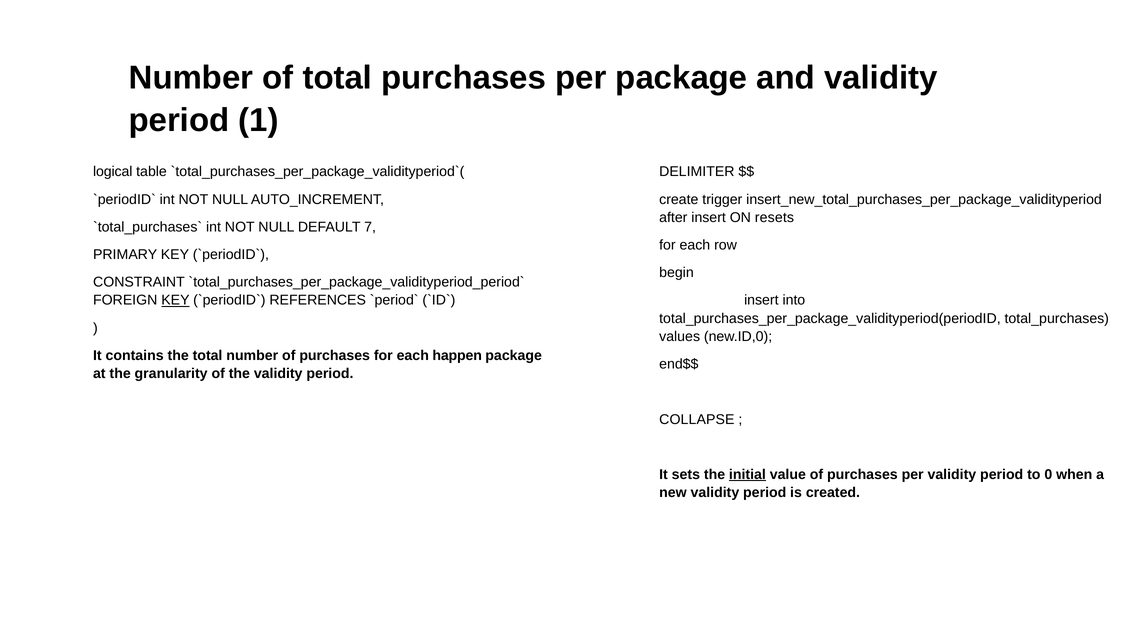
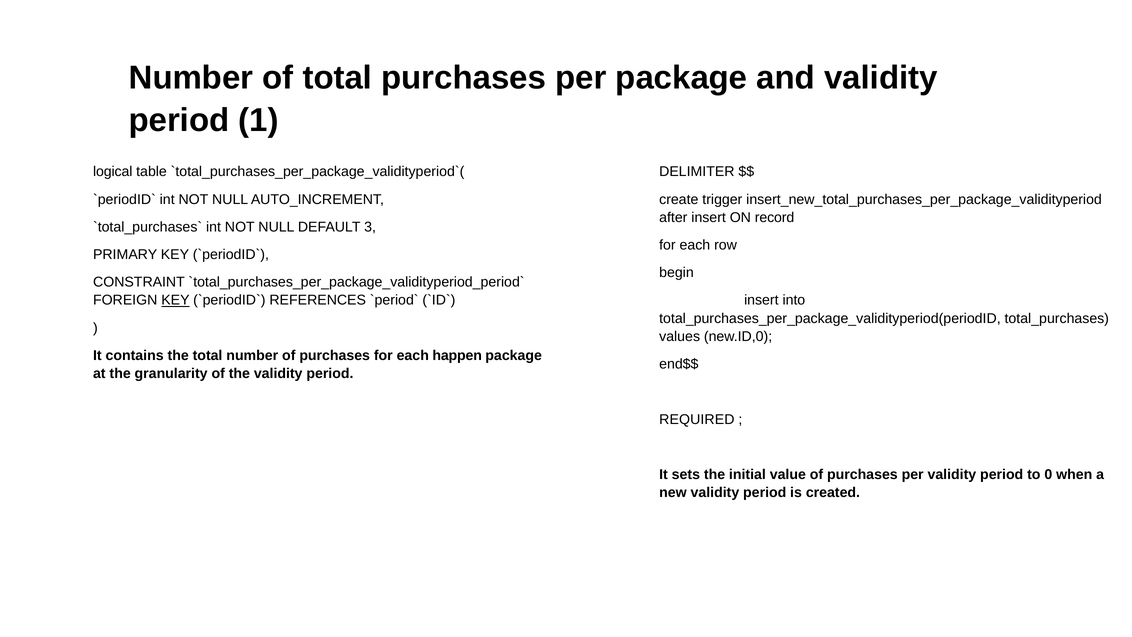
resets: resets -> record
7: 7 -> 3
COLLAPSE: COLLAPSE -> REQUIRED
initial underline: present -> none
